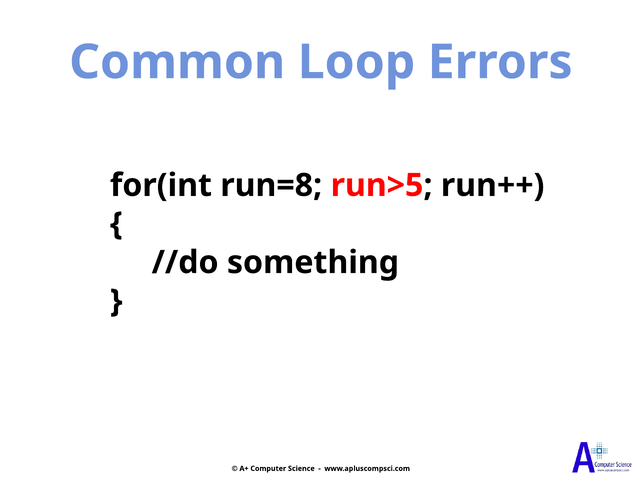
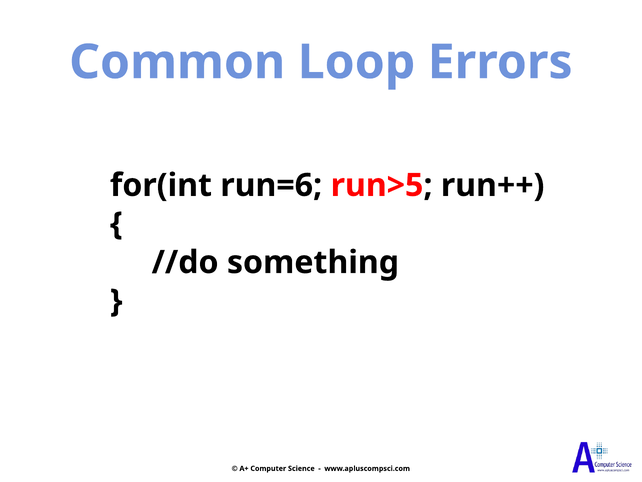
run=8: run=8 -> run=6
